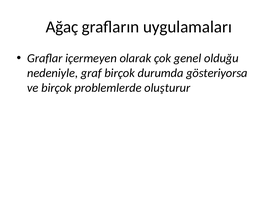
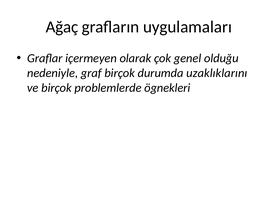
gösteriyorsa: gösteriyorsa -> uzaklıklarını
oluşturur: oluşturur -> ögnekleri
